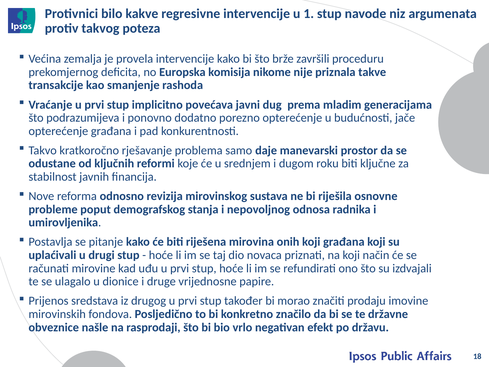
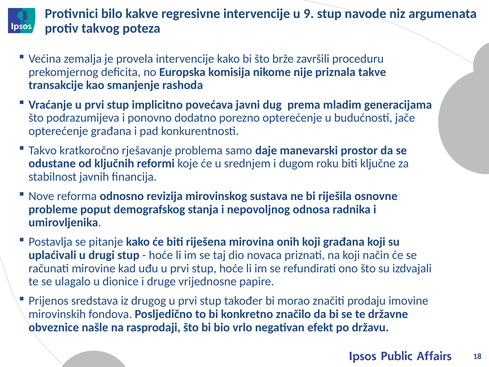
1: 1 -> 9
